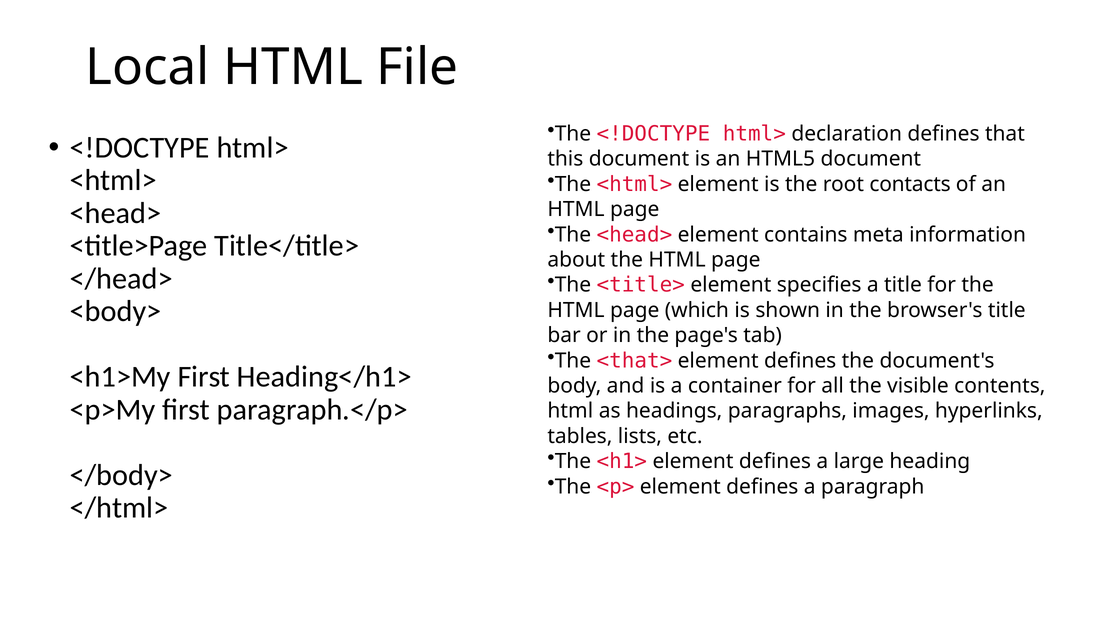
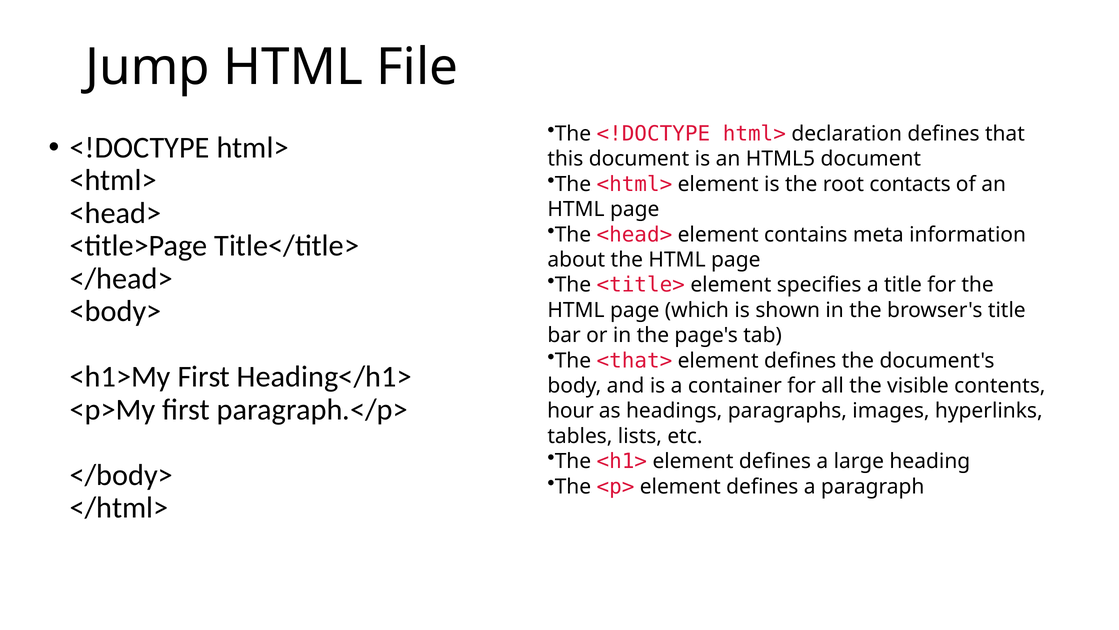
Local: Local -> Jump
html at (570, 411): html -> hour
